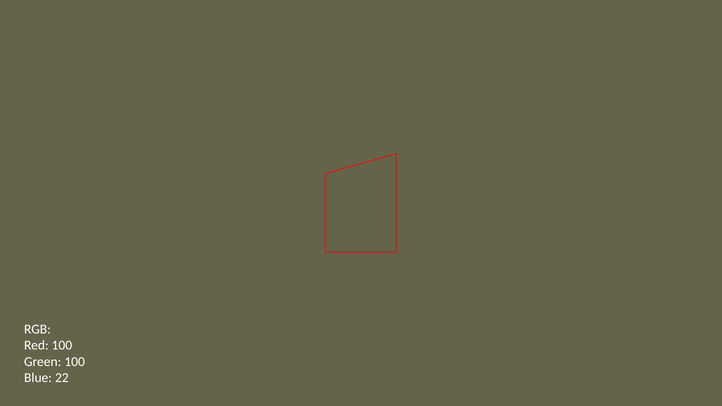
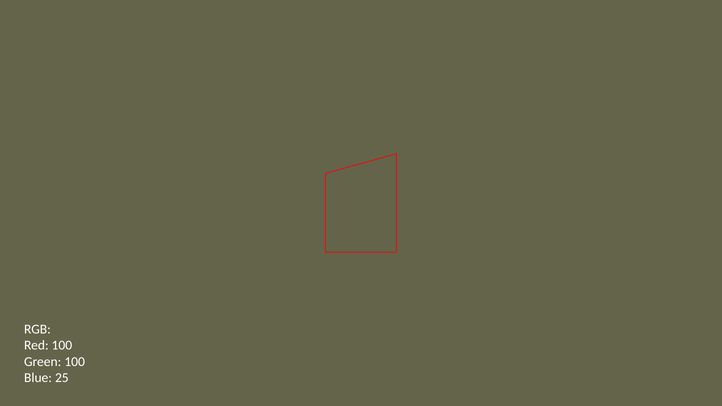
22: 22 -> 25
